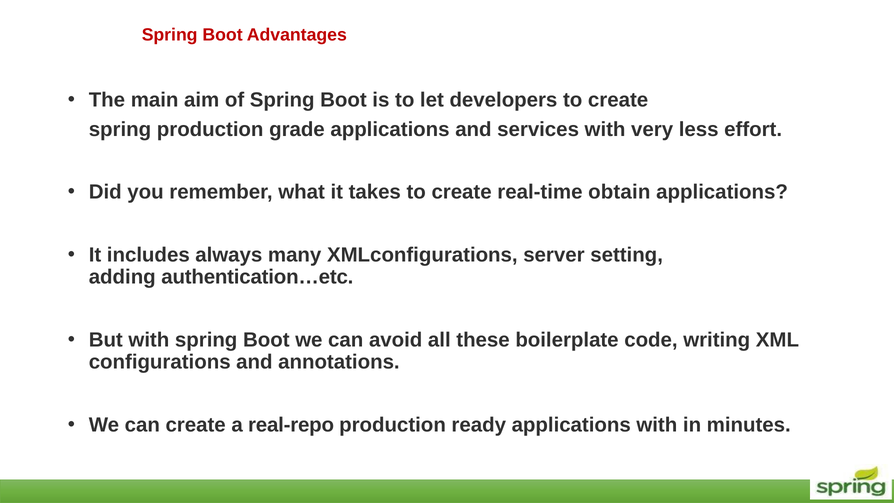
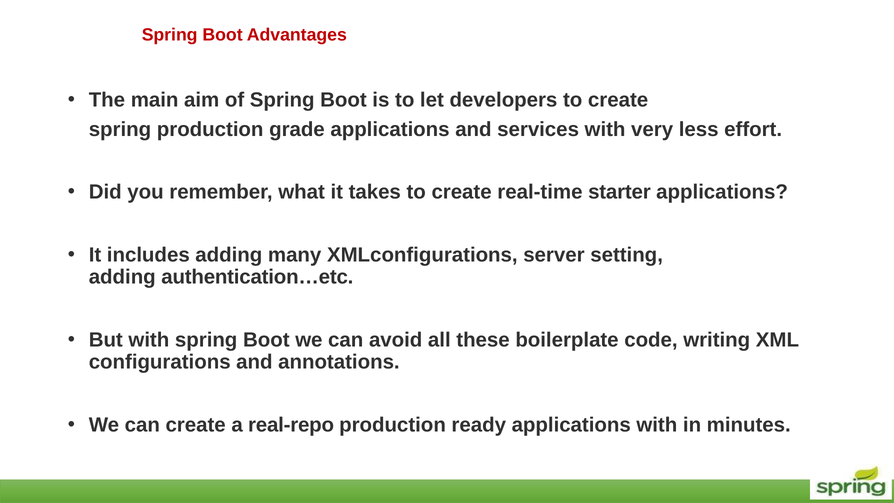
obtain: obtain -> starter
includes always: always -> adding
